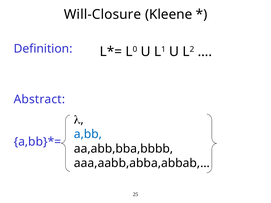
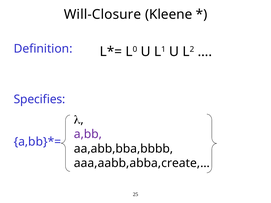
Abstract: Abstract -> Specifies
a,bb colour: blue -> purple
aaa,aabb,abba,abbab,…: aaa,aabb,abba,abbab,… -> aaa,aabb,abba,create,…
